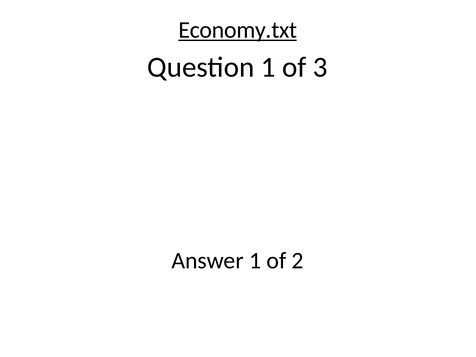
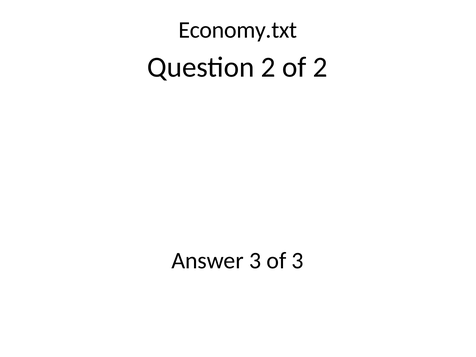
Economy.txt underline: present -> none
Question 1: 1 -> 2
of 3: 3 -> 2
Answer 1: 1 -> 3
of 2: 2 -> 3
